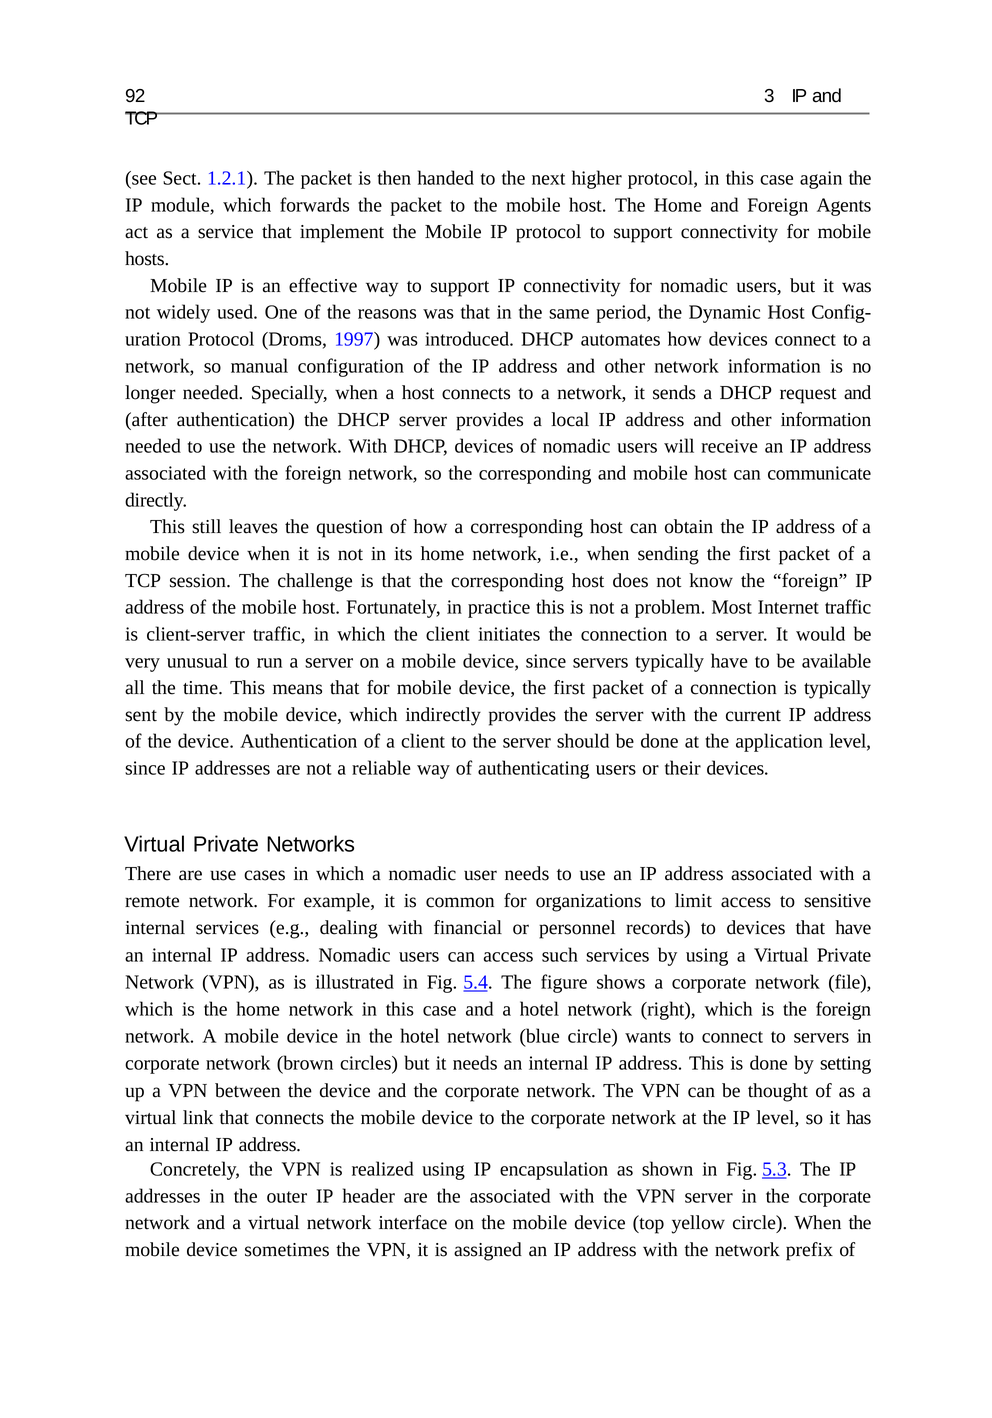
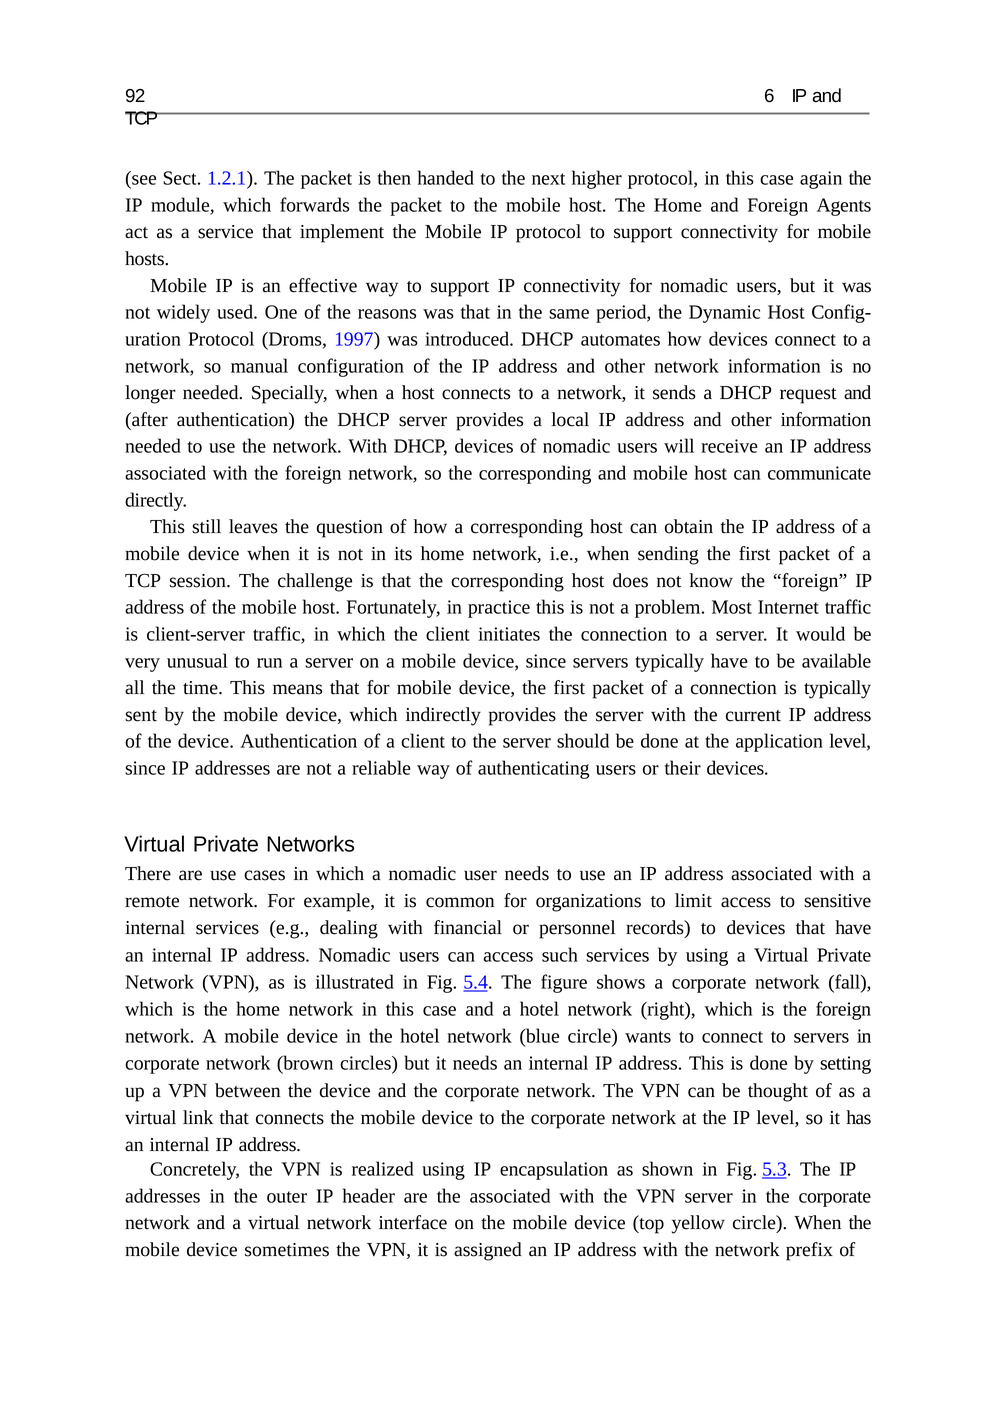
3: 3 -> 6
file: file -> fall
